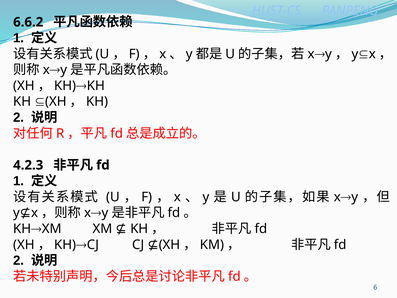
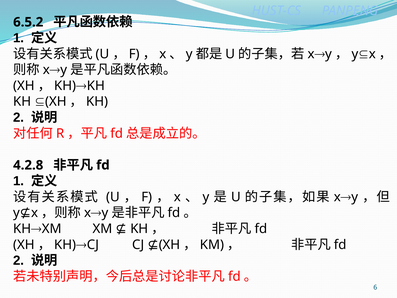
6.6.2: 6.6.2 -> 6.5.2
4.2.3: 4.2.3 -> 4.2.8
